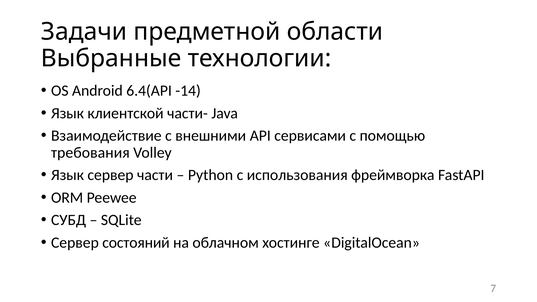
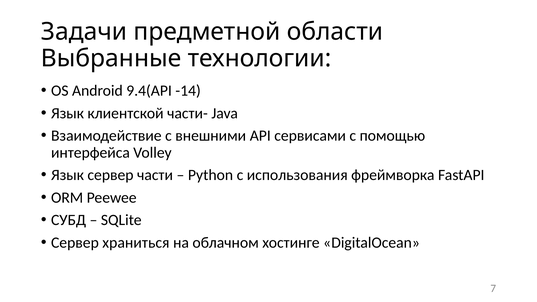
6.4(API: 6.4(API -> 9.4(API
требования: требования -> интерфейса
состояний: состояний -> храниться
